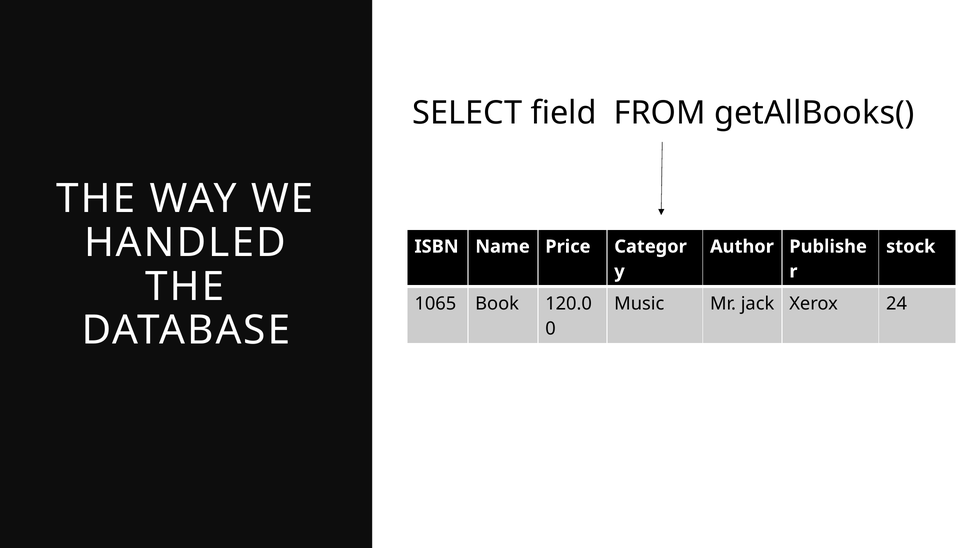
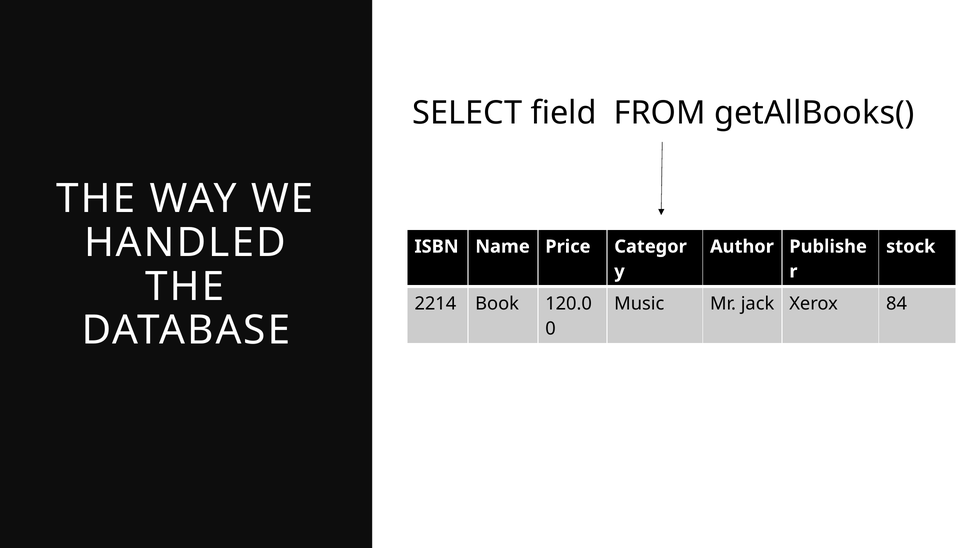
1065: 1065 -> 2214
24: 24 -> 84
